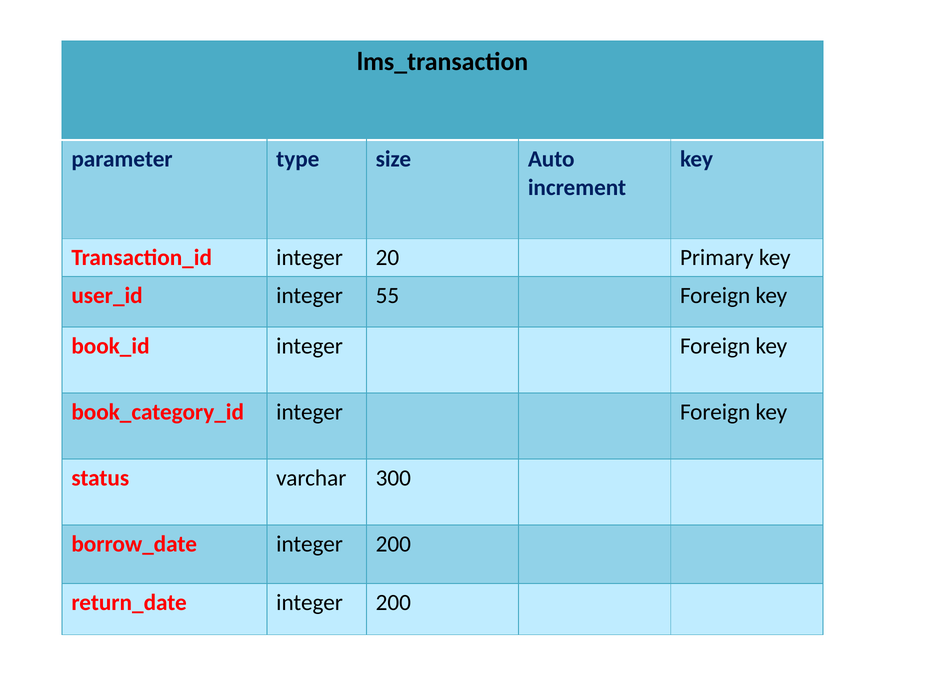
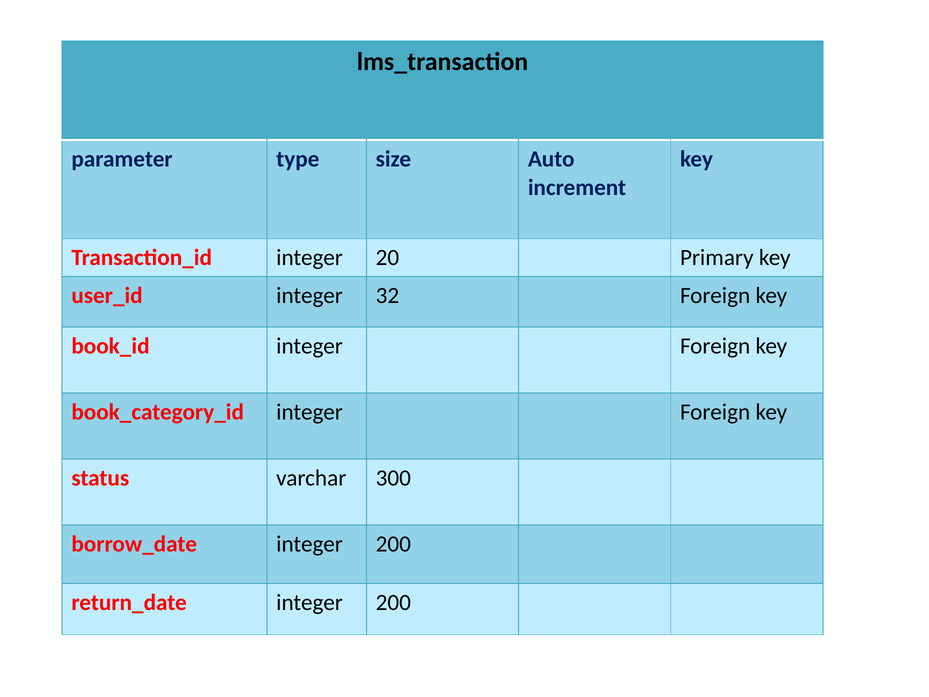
55: 55 -> 32
